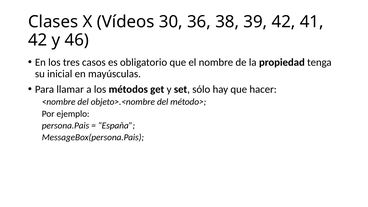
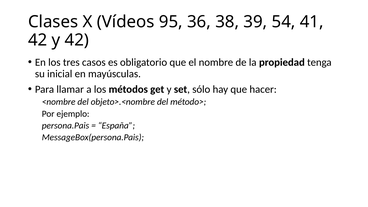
30: 30 -> 95
39 42: 42 -> 54
y 46: 46 -> 42
